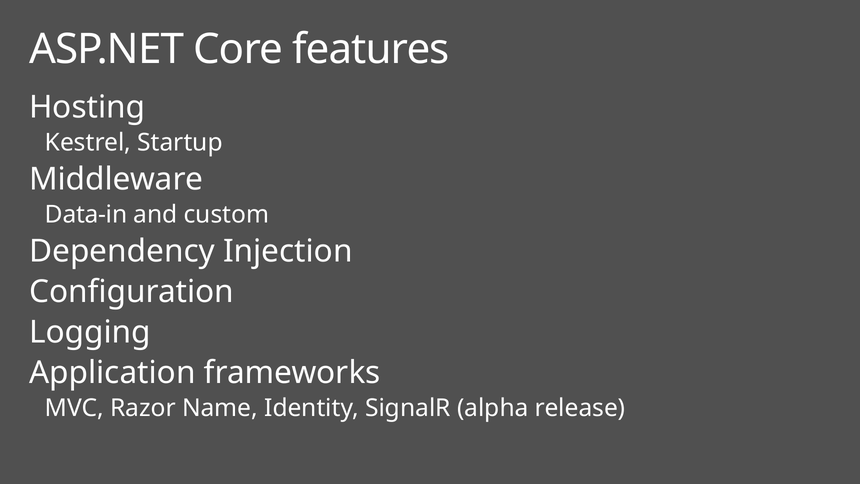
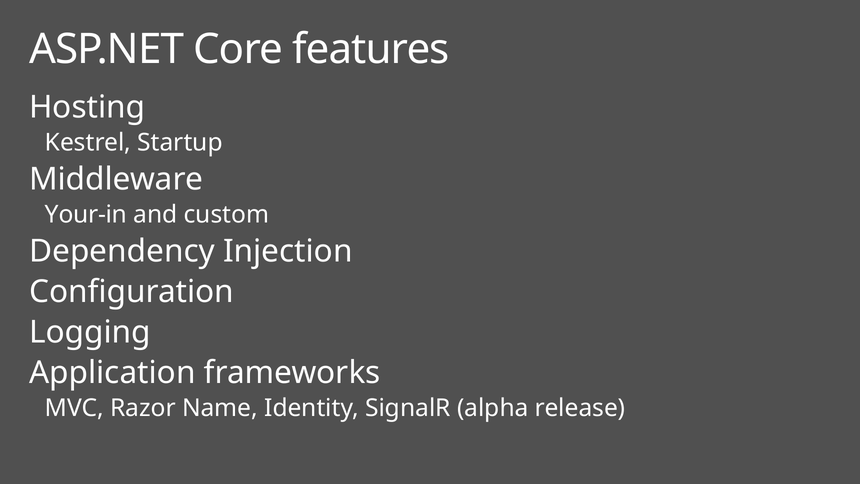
Data-in: Data-in -> Your-in
